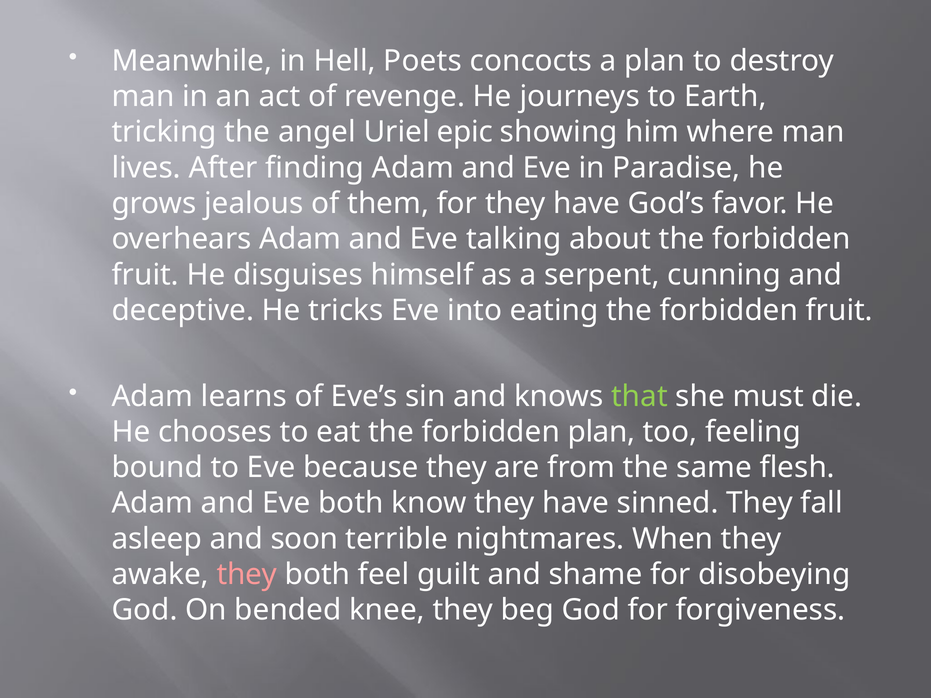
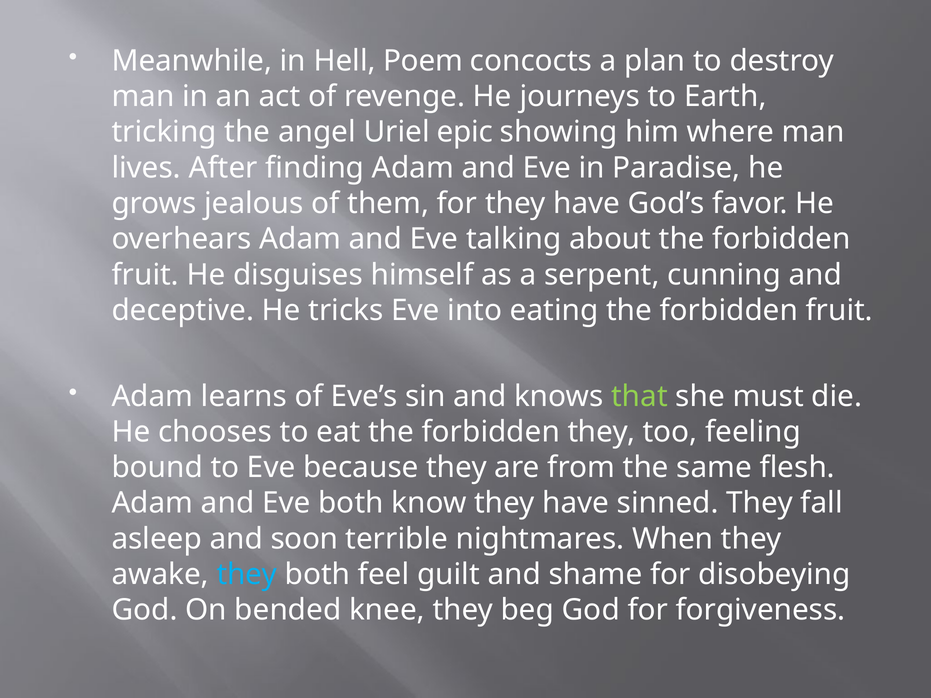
Poets: Poets -> Poem
forbidden plan: plan -> they
they at (247, 575) colour: pink -> light blue
